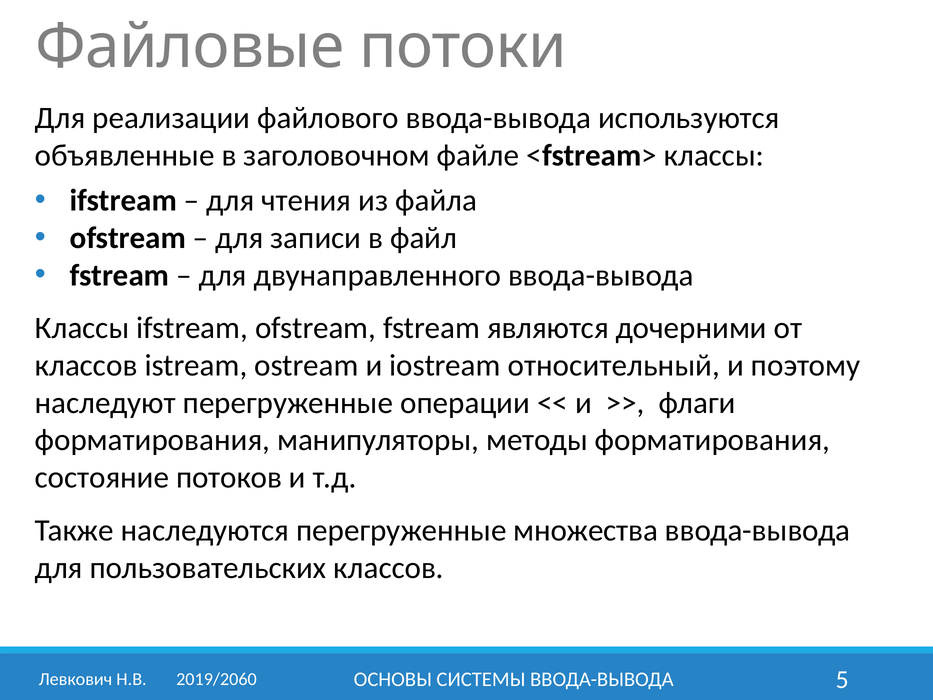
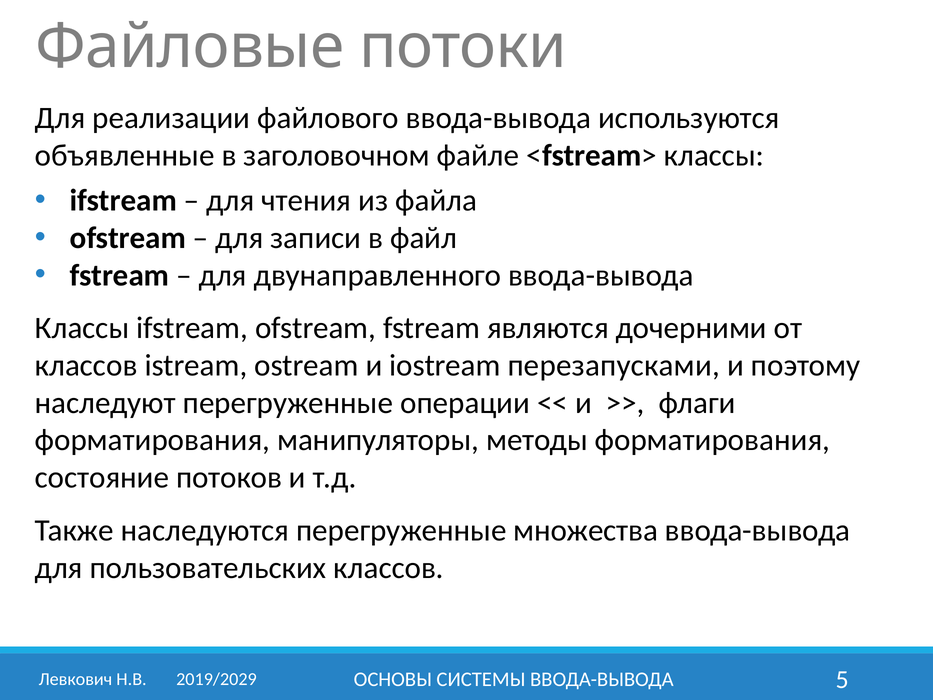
относительный: относительный -> перезапусками
2019/2060: 2019/2060 -> 2019/2029
